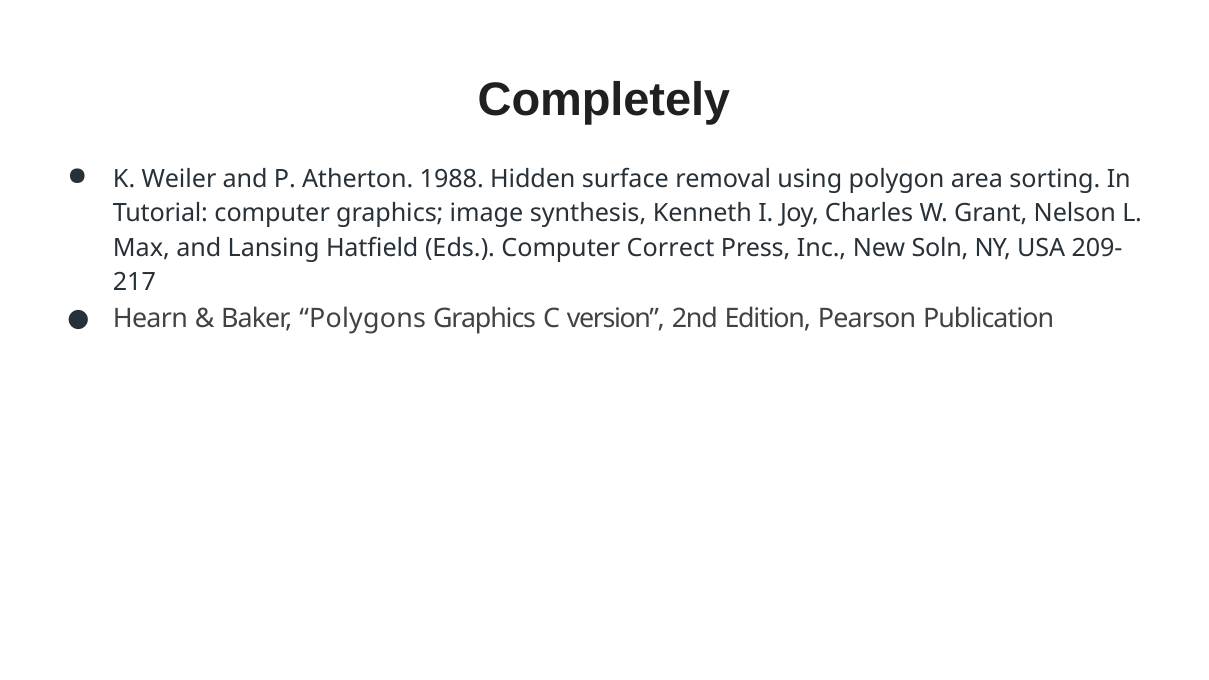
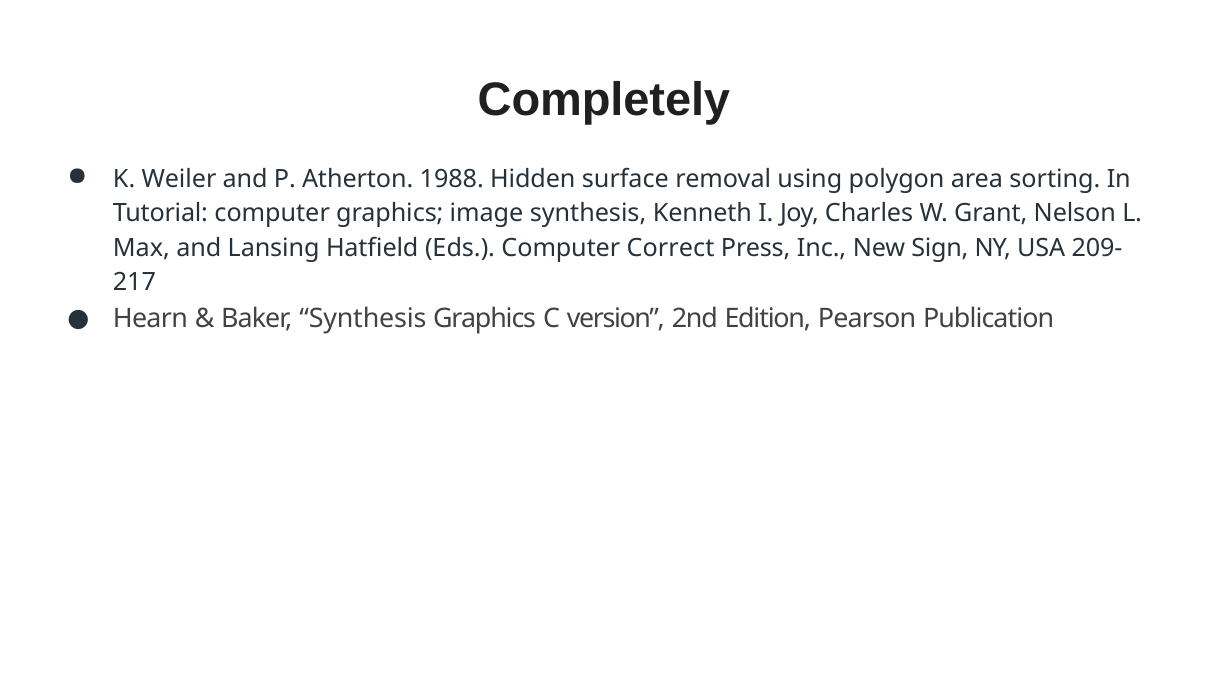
Soln: Soln -> Sign
Baker Polygons: Polygons -> Synthesis
